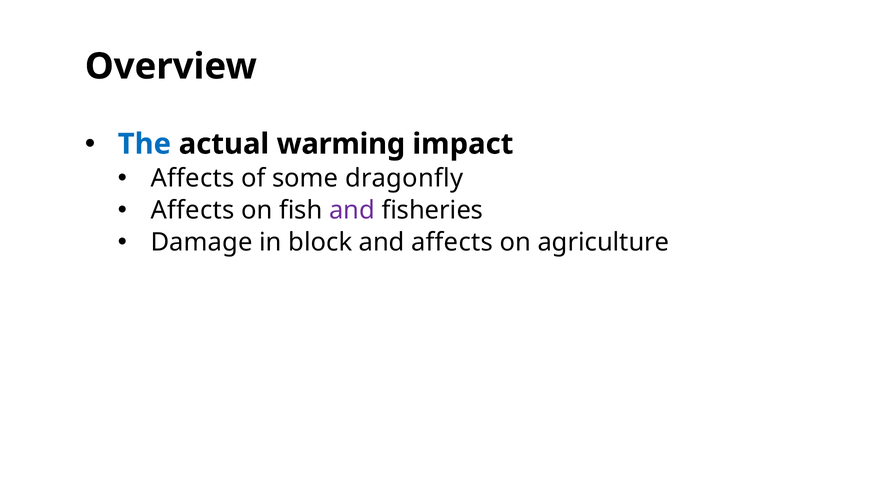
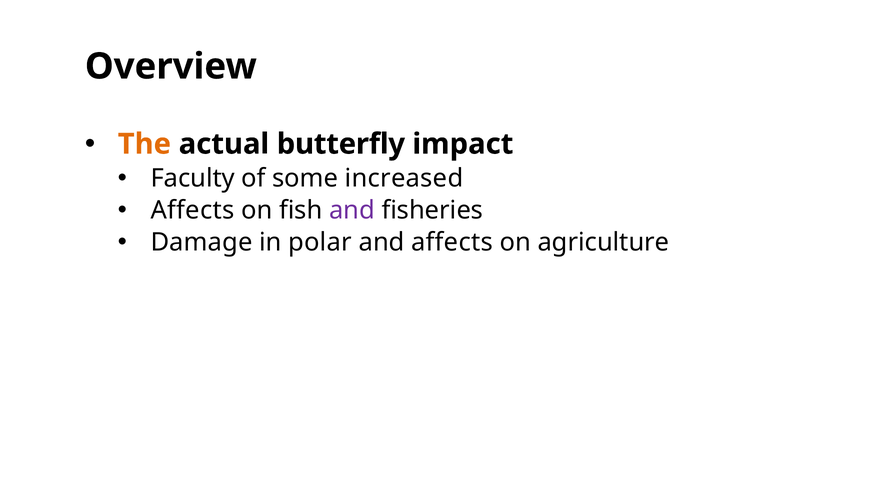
The colour: blue -> orange
warming: warming -> butterfly
Affects at (193, 178): Affects -> Faculty
dragonfly: dragonfly -> increased
block: block -> polar
